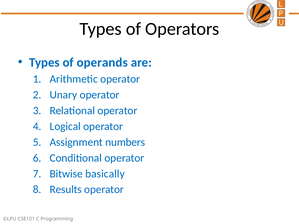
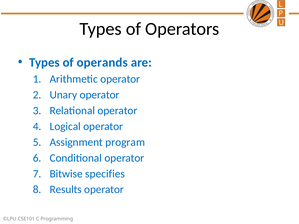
numbers: numbers -> program
basically: basically -> specifies
